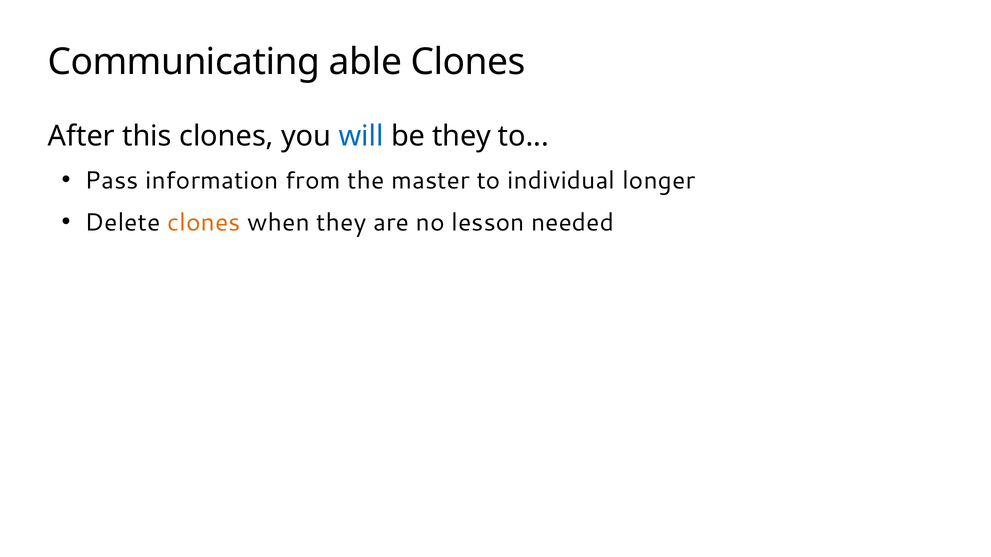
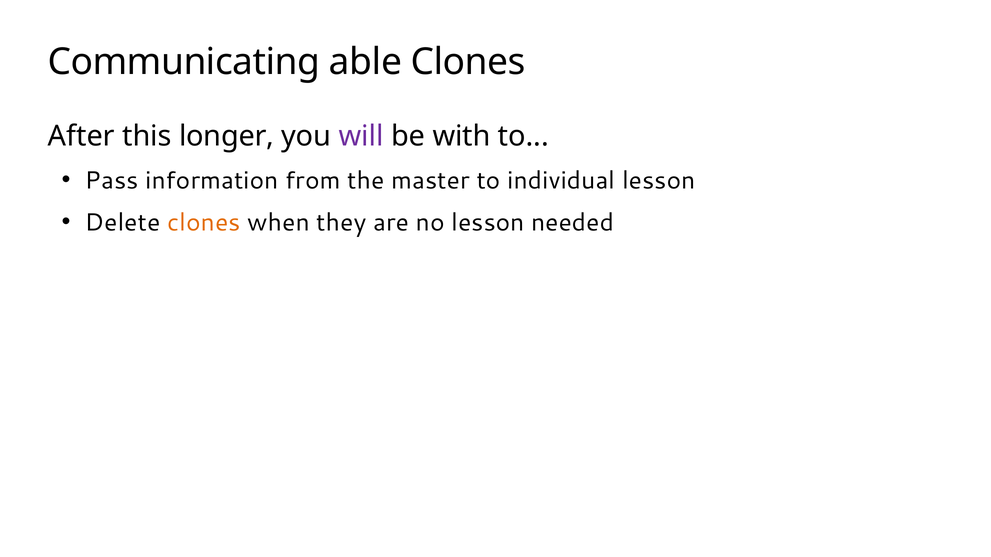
this clones: clones -> longer
will colour: blue -> purple
be they: they -> with
individual longer: longer -> lesson
